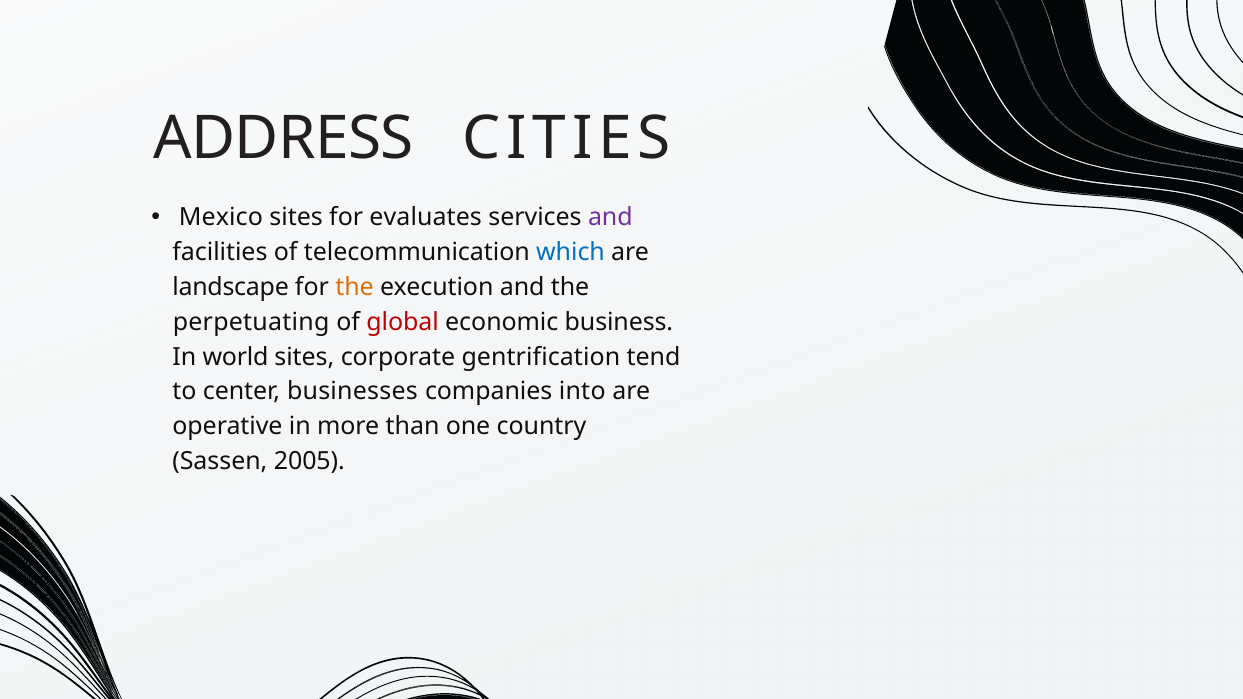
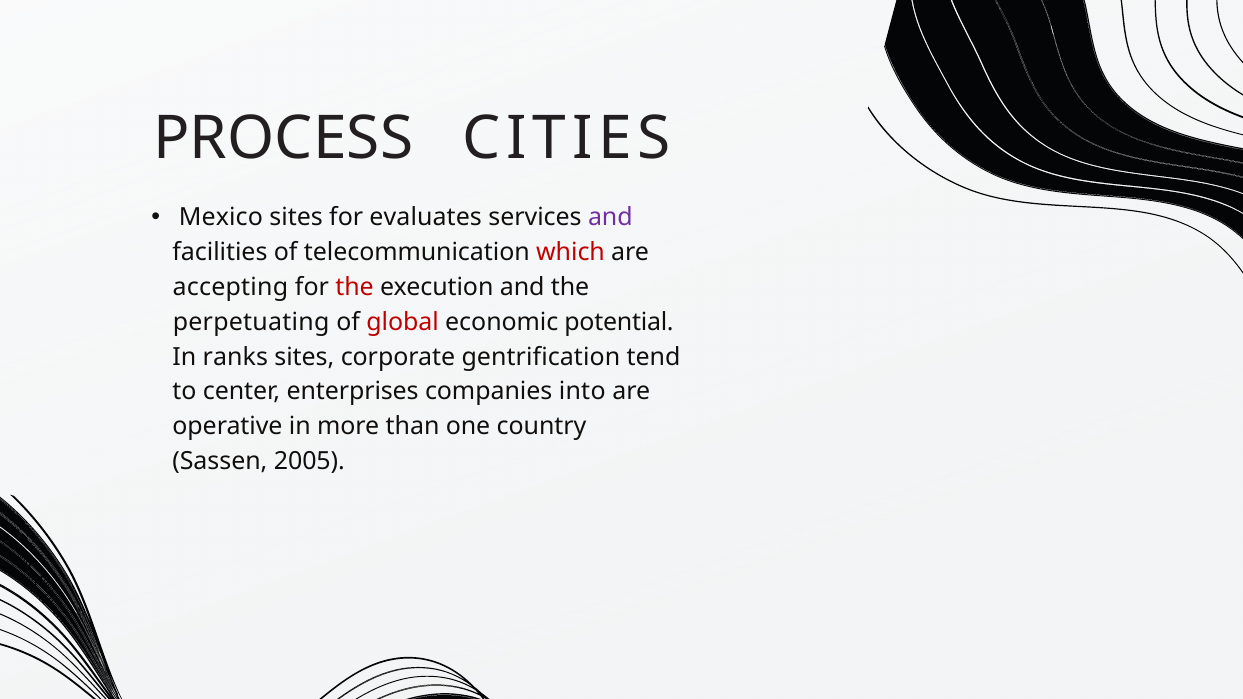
ADDRESS: ADDRESS -> PROCESS
which colour: blue -> red
landscape: landscape -> accepting
the at (355, 287) colour: orange -> red
business: business -> potential
world: world -> ranks
businesses: businesses -> enterprises
